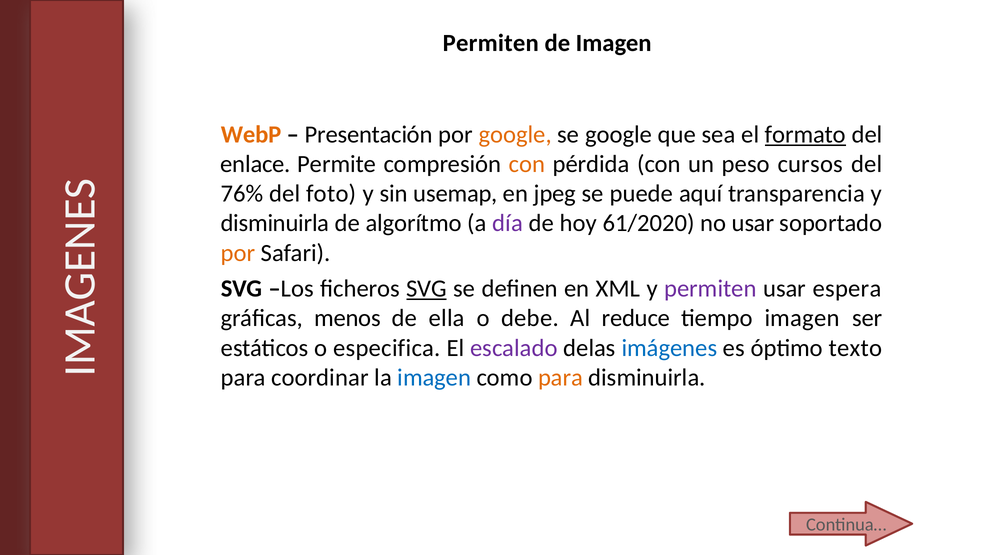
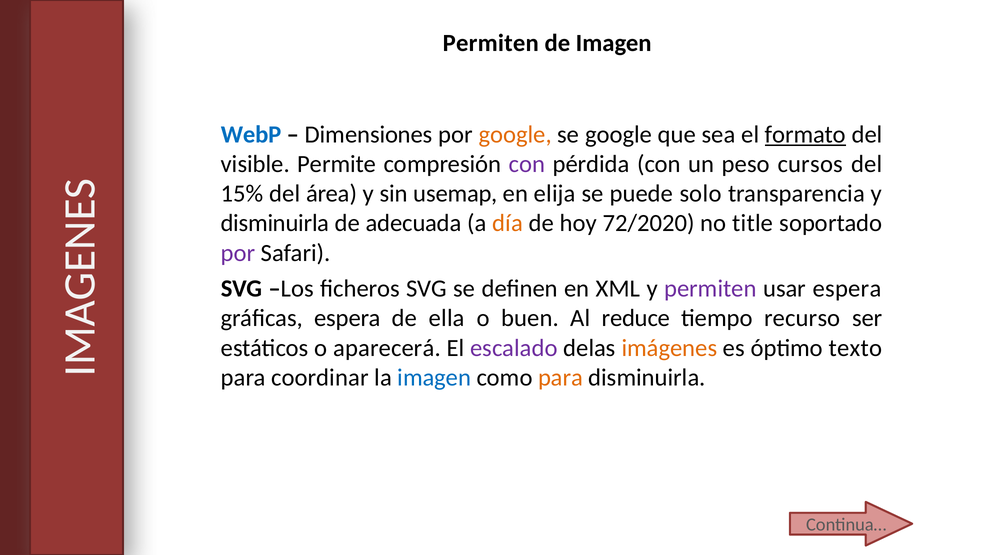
WebP colour: orange -> blue
Presentación: Presentación -> Dimensiones
enlace: enlace -> visible
con at (527, 164) colour: orange -> purple
76%: 76% -> 15%
foto: foto -> área
jpeg: jpeg -> elija
aquí: aquí -> solo
algorítmo: algorítmo -> adecuada
día colour: purple -> orange
61/2020: 61/2020 -> 72/2020
no usar: usar -> title
por at (238, 253) colour: orange -> purple
SVG at (427, 289) underline: present -> none
gráficas menos: menos -> espera
debe: debe -> buen
tiempo imagen: imagen -> recurso
especifica: especifica -> aparecerá
imágenes colour: blue -> orange
